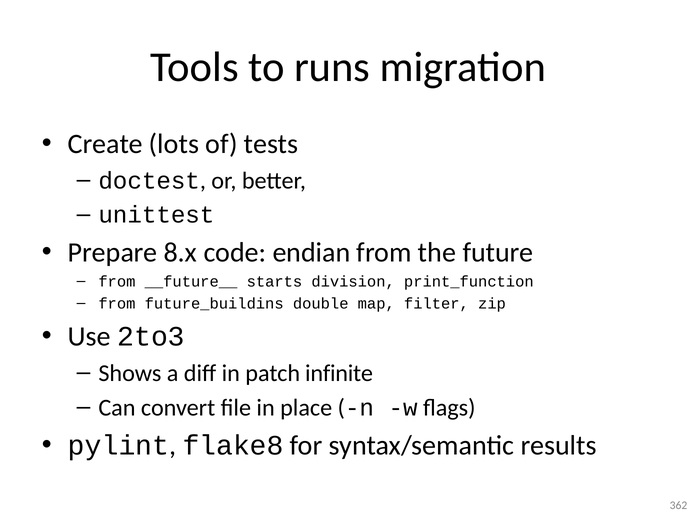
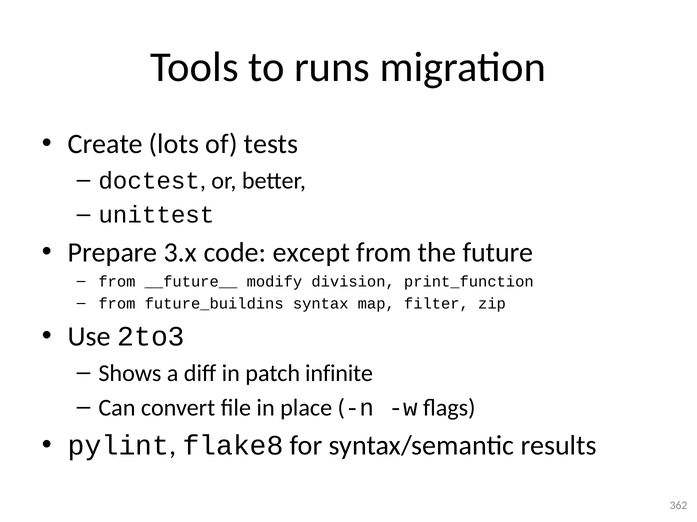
8.x: 8.x -> 3.x
endian: endian -> except
starts: starts -> modify
double: double -> syntax
